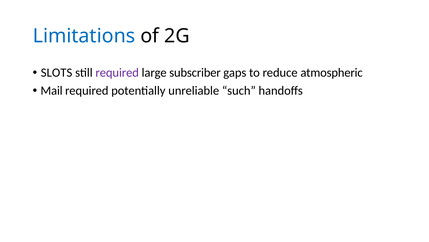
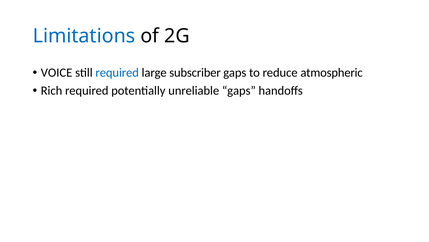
SLOTS: SLOTS -> VOICE
required at (117, 73) colour: purple -> blue
Mail: Mail -> Rich
unreliable such: such -> gaps
